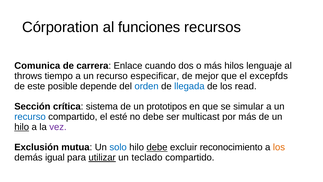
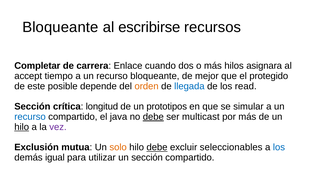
Córporation at (60, 27): Córporation -> Bloqueante
funciones: funciones -> escribirse
Comunica: Comunica -> Completar
lenguaje: lenguaje -> asignara
throws: throws -> accept
recurso especificar: especificar -> bloqueante
excepfds: excepfds -> protegido
orden colour: blue -> orange
sistema: sistema -> longitud
esté: esté -> java
debe at (153, 117) underline: none -> present
solo colour: blue -> orange
reconocimiento: reconocimiento -> seleccionables
los at (279, 147) colour: orange -> blue
utilizar underline: present -> none
un teclado: teclado -> sección
